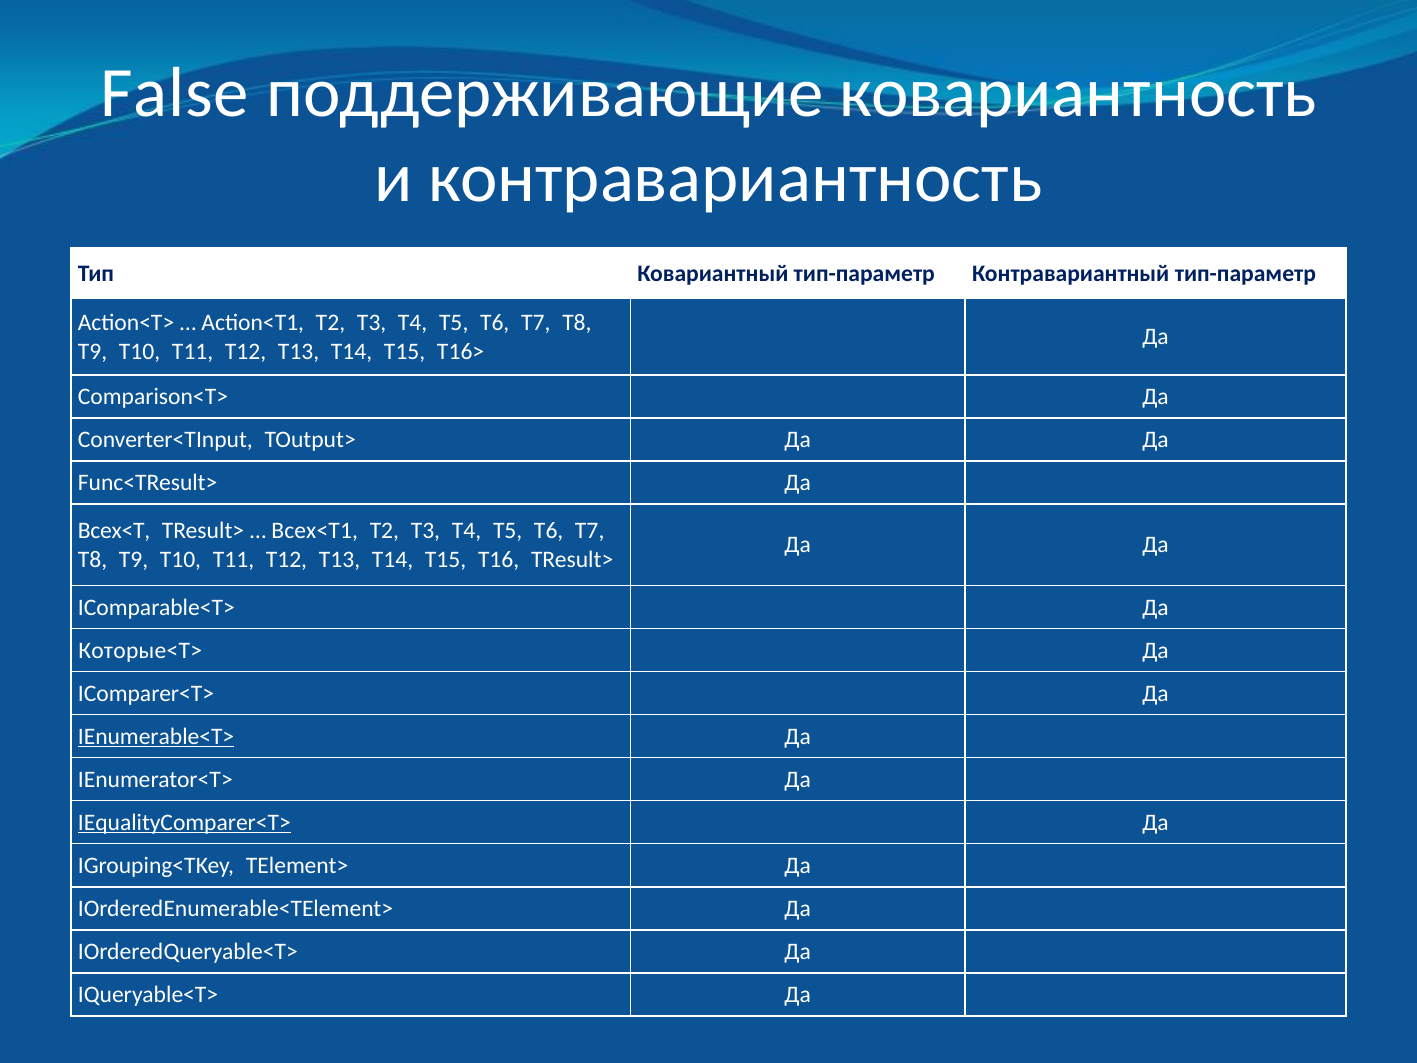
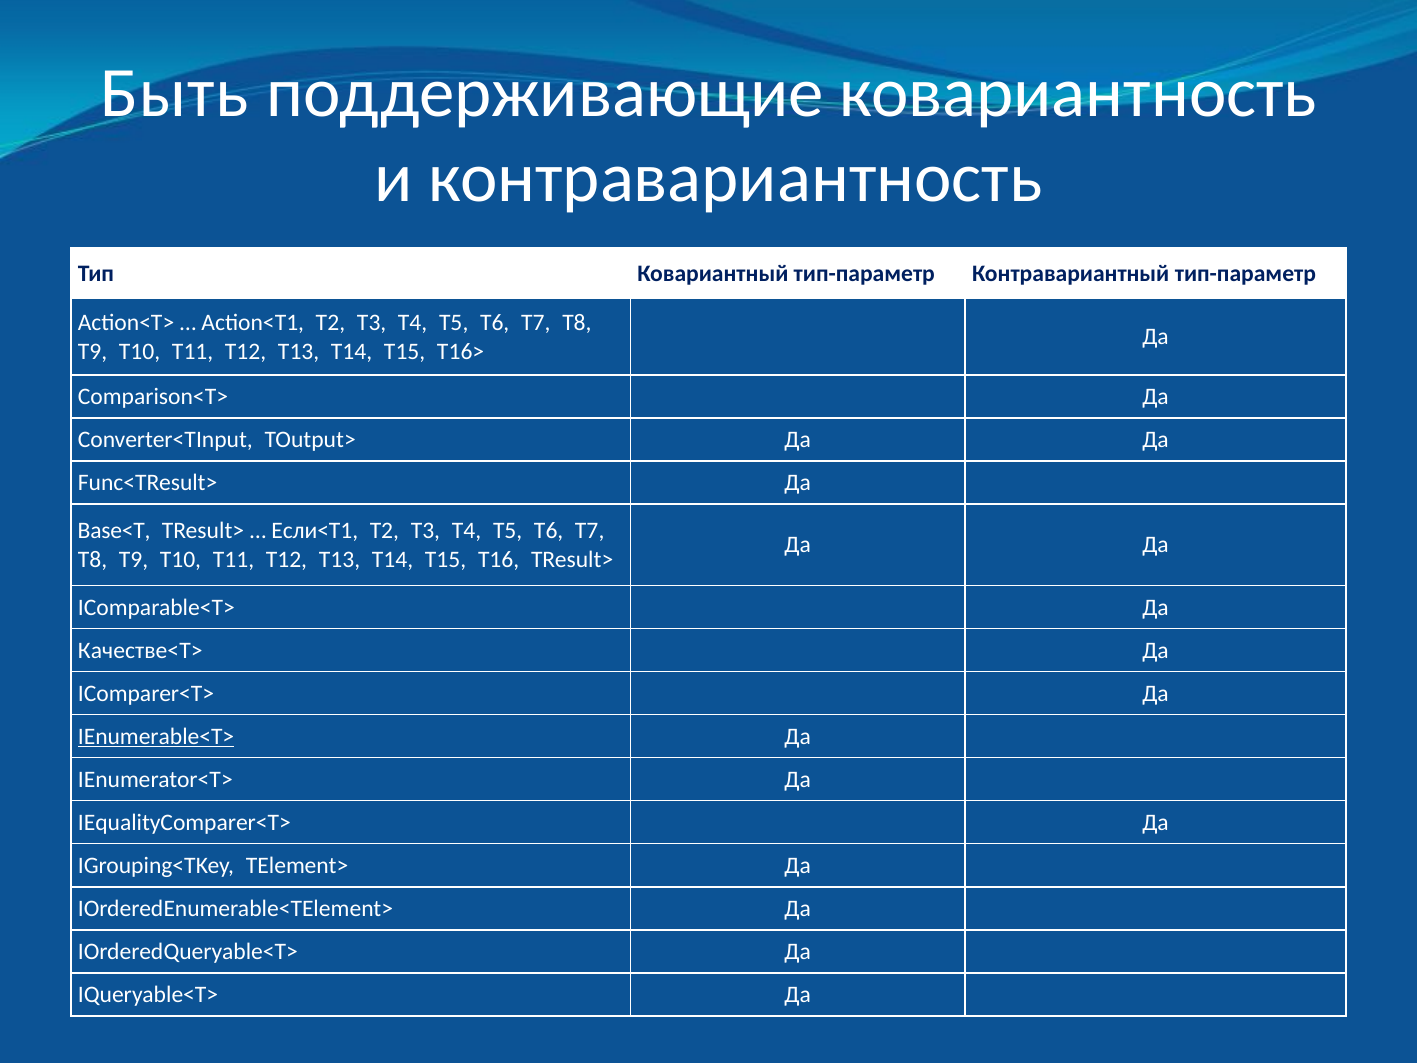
False: False -> Быть
Всех<T: Всех<T -> Base<T
Всех<T1: Всех<T1 -> Если<T1
Которые<T>: Которые<T> -> Качестве<T>
IEqualityComparer<T> underline: present -> none
